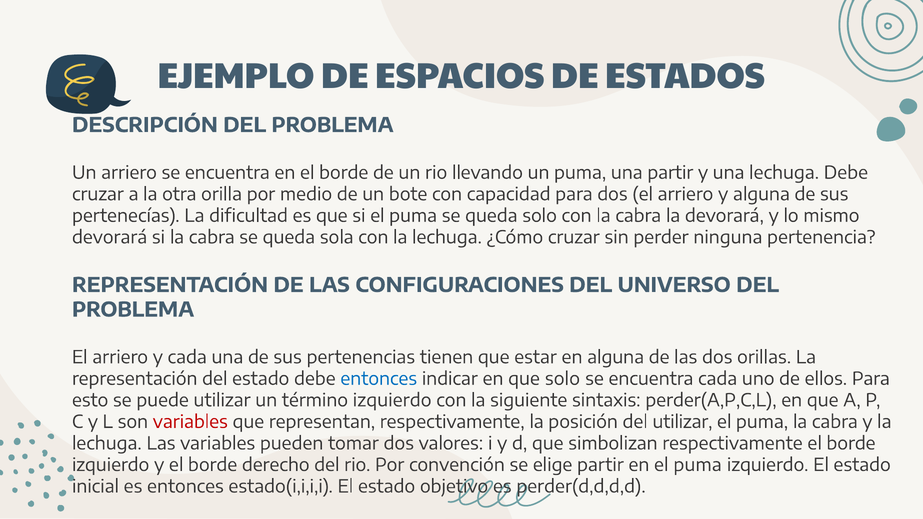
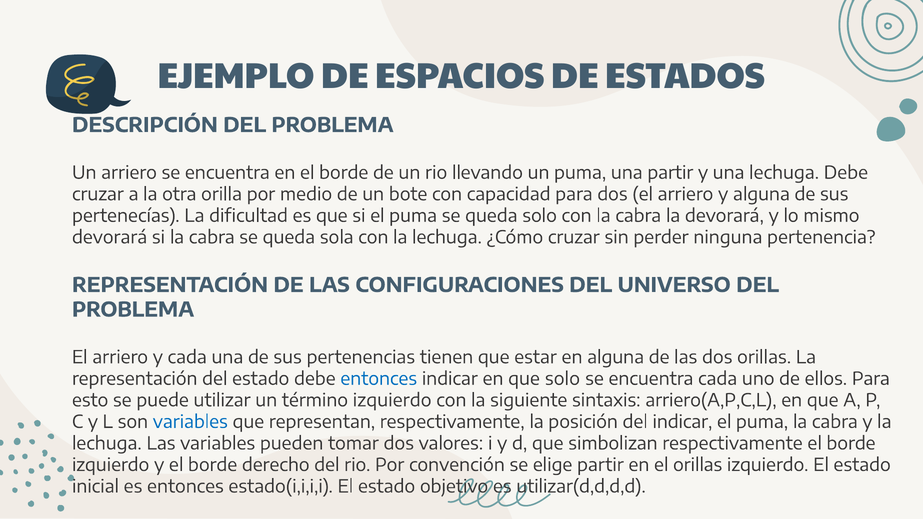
perder(A,P,C,L: perder(A,P,C,L -> arriero(A,P,C,L
variables at (190, 422) colour: red -> blue
del utilizar: utilizar -> indicar
en el puma: puma -> orillas
perder(d,d,d,d: perder(d,d,d,d -> utilizar(d,d,d,d
